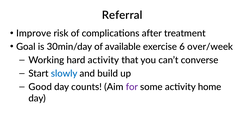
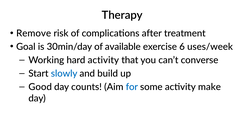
Referral: Referral -> Therapy
Improve: Improve -> Remove
over/week: over/week -> uses/week
for colour: purple -> blue
home: home -> make
